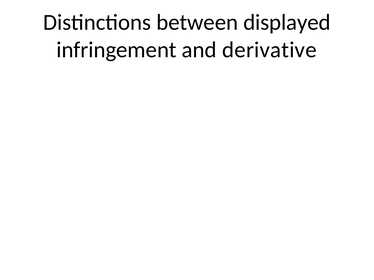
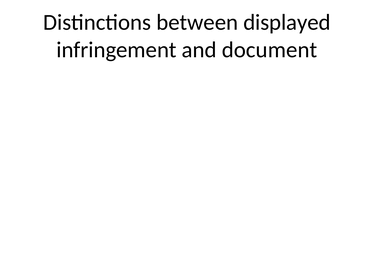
derivative: derivative -> document
